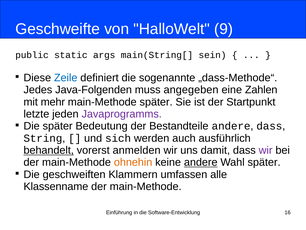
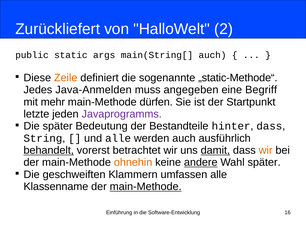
Geschweifte: Geschweifte -> Zurückliefert
9: 9 -> 2
main(String[ sein: sein -> auch
Zeile colour: blue -> orange
„dass-Methode“: „dass-Methode“ -> „static-Methode“
Java-Folgenden: Java-Folgenden -> Java-Anmelden
Zahlen: Zahlen -> Begriff
main-Methode später: später -> dürfen
Bestandteile andere: andere -> hinter
und sich: sich -> alle
anmelden: anmelden -> betrachtet
damit underline: none -> present
wir at (266, 150) colour: purple -> orange
main-Methode at (146, 186) underline: none -> present
